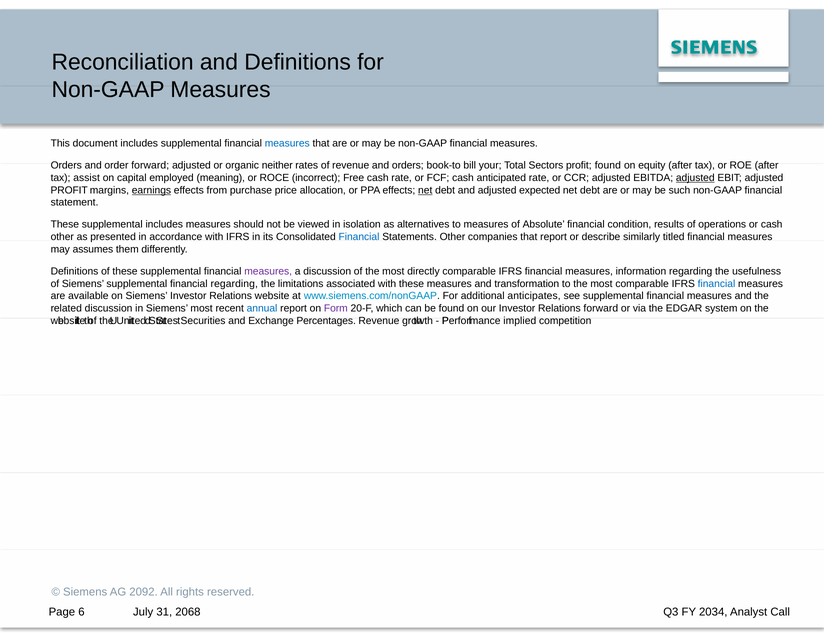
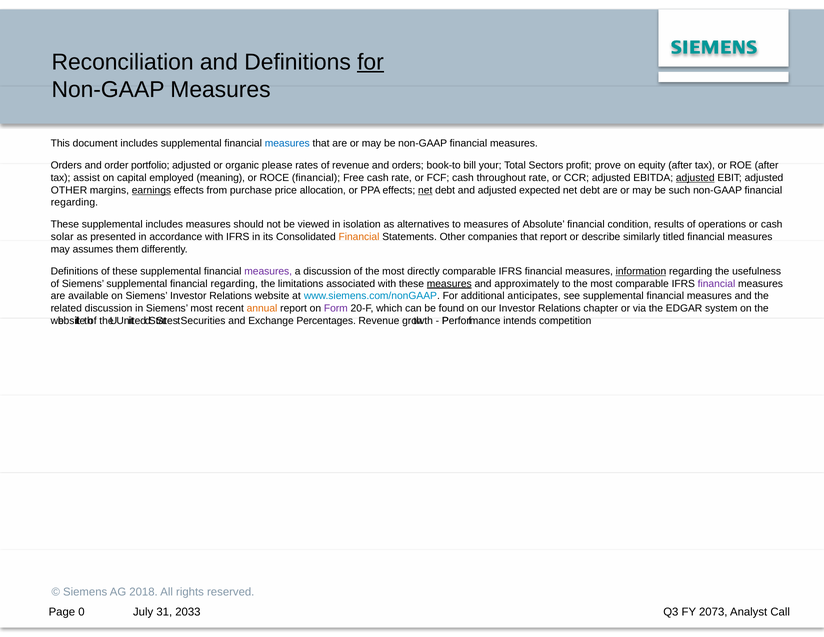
for at (370, 62) underline: none -> present
order forward: forward -> portfolio
neither: neither -> please
profit found: found -> prove
ROCE incorrect: incorrect -> financial
anticipated: anticipated -> throughout
PROFIT at (69, 190): PROFIT -> OTHER
statement at (75, 202): statement -> regarding
other at (62, 237): other -> solar
Financial at (359, 237) colour: blue -> orange
information underline: none -> present
measures at (449, 283) underline: none -> present
transformation: transformation -> approximately
financial at (716, 283) colour: blue -> purple
annual colour: blue -> orange
Relations forward: forward -> chapter
implied: implied -> intends
2092: 2092 -> 2018
6: 6 -> 0
2068: 2068 -> 2033
2034: 2034 -> 2073
